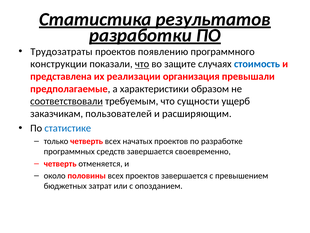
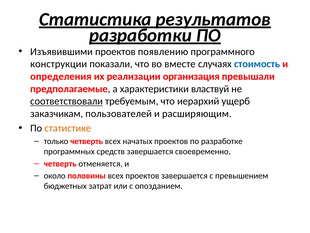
Трудозатраты: Трудозатраты -> Изъявившими
что at (142, 64) underline: present -> none
защите: защите -> вместе
представлена: представлена -> определения
образом: образом -> властвуй
сущности: сущности -> иерархий
статистике colour: blue -> orange
